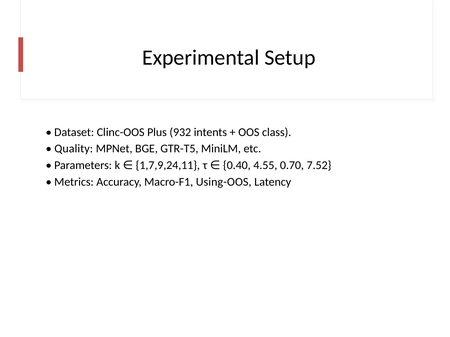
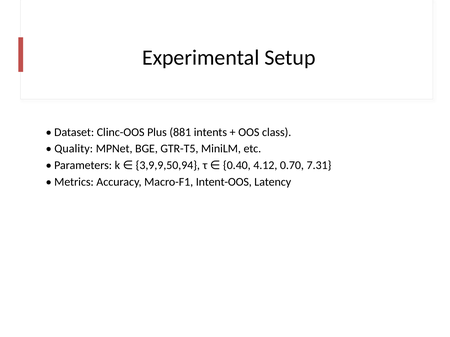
932: 932 -> 881
4.55: 4.55 -> 4.12
7.52: 7.52 -> 7.31
1,7,9,24,11: 1,7,9,24,11 -> 3,9,9,50,94
Using-OOS: Using-OOS -> Intent-OOS
